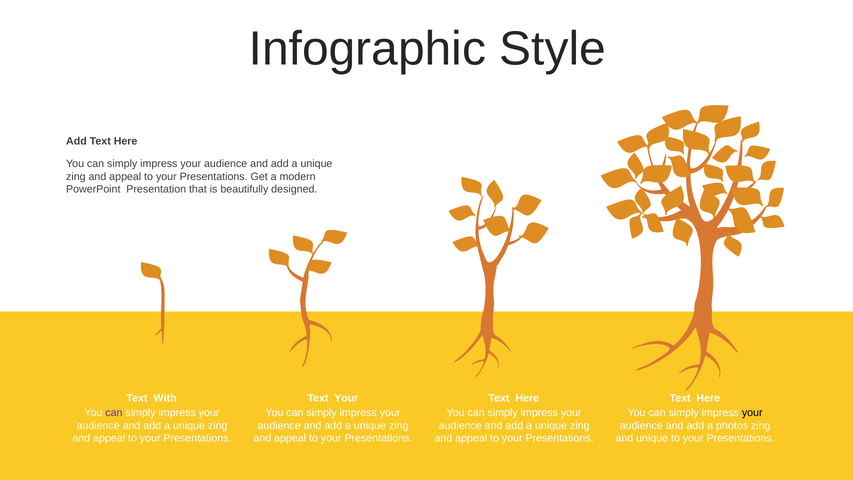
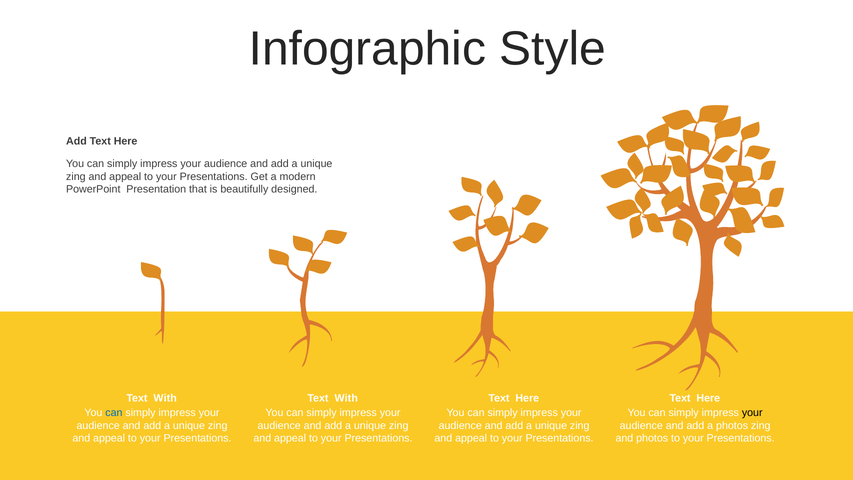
Your at (346, 398): Your -> With
can at (114, 413) colour: purple -> blue
and unique: unique -> photos
